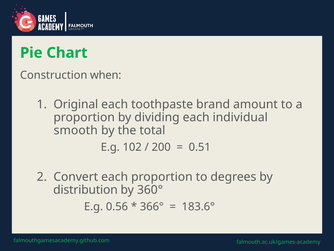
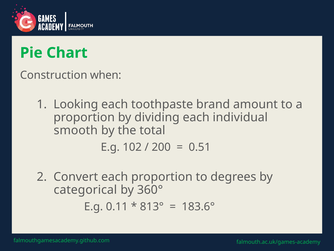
Original: Original -> Looking
distribution: distribution -> categorical
0.56: 0.56 -> 0.11
366°: 366° -> 813°
